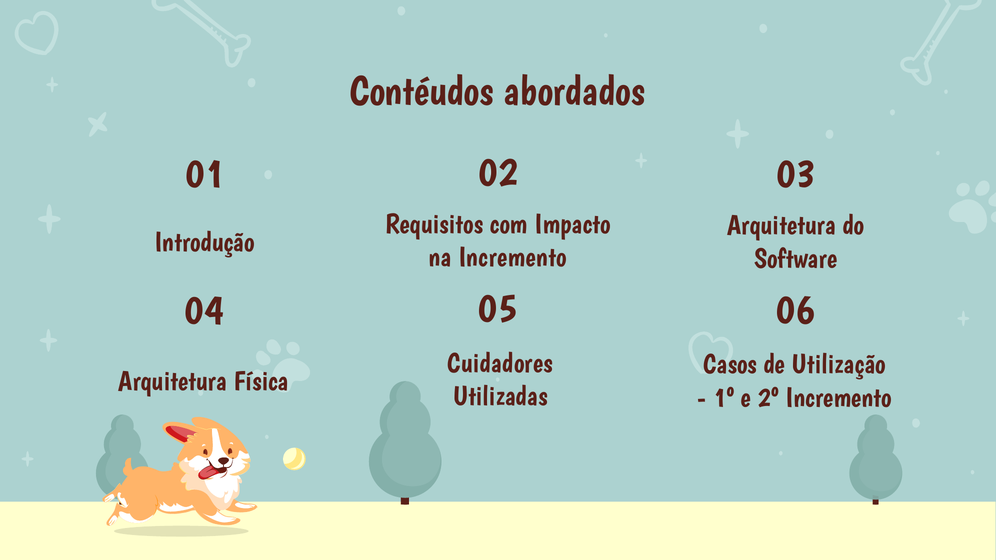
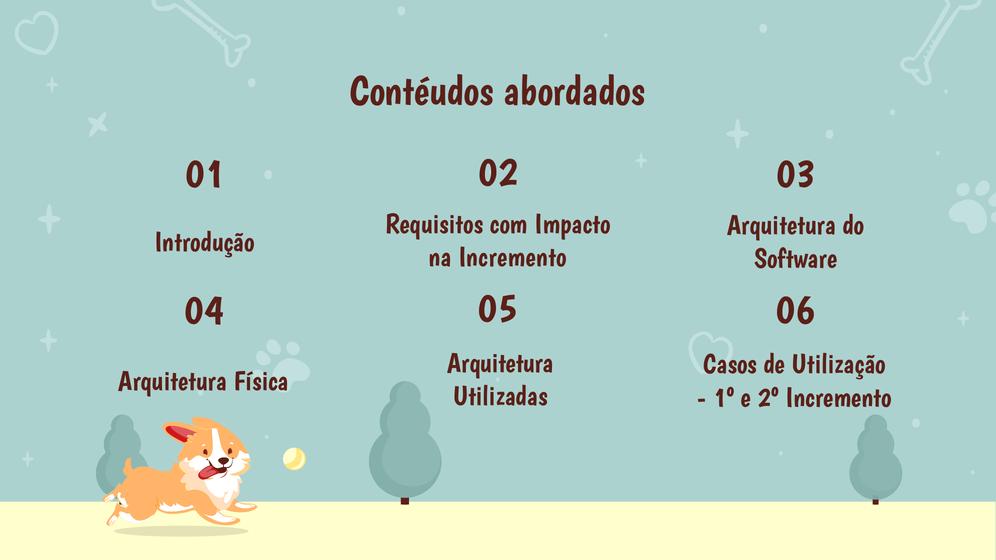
Cuidadores at (500, 363): Cuidadores -> Arquitetura
